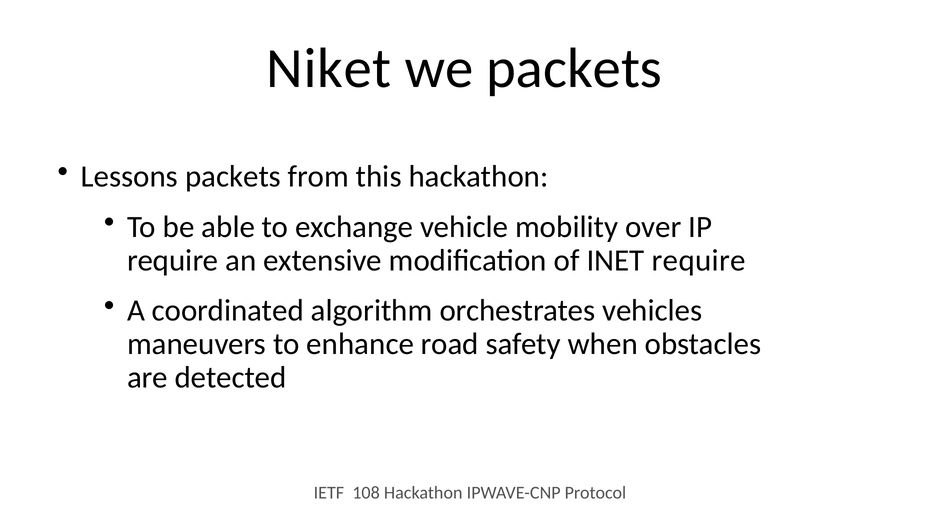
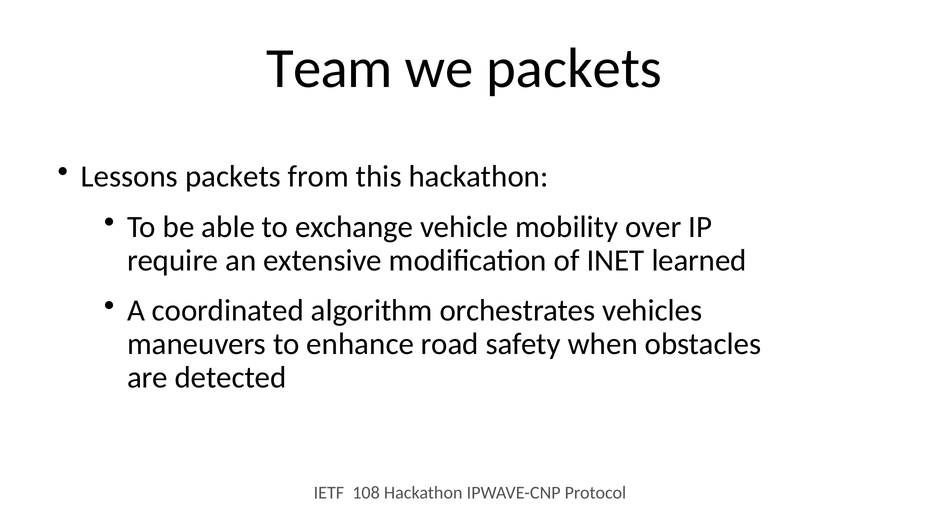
Niket: Niket -> Team
INET require: require -> learned
